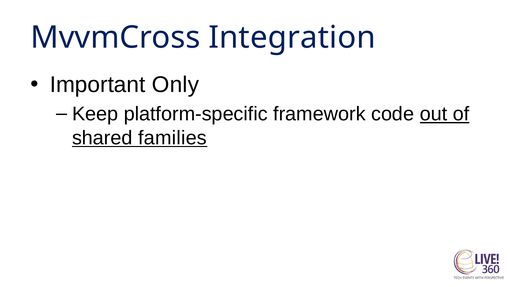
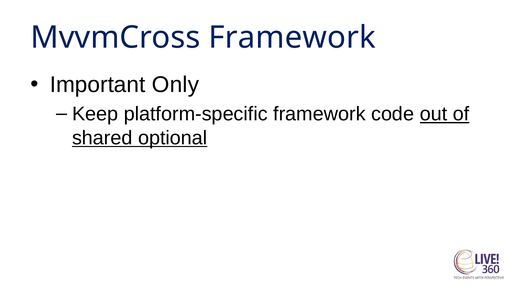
MvvmCross Integration: Integration -> Framework
families: families -> optional
